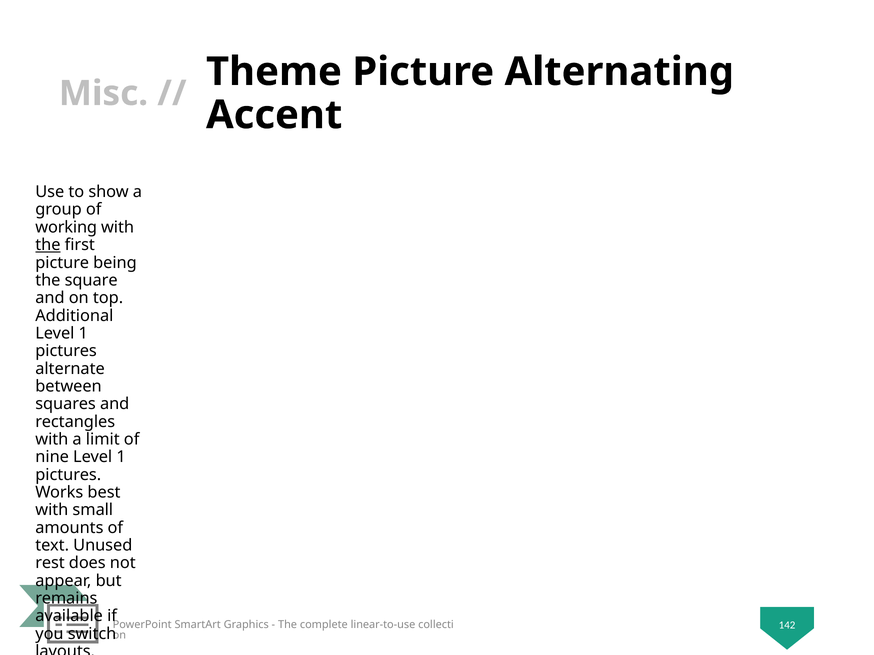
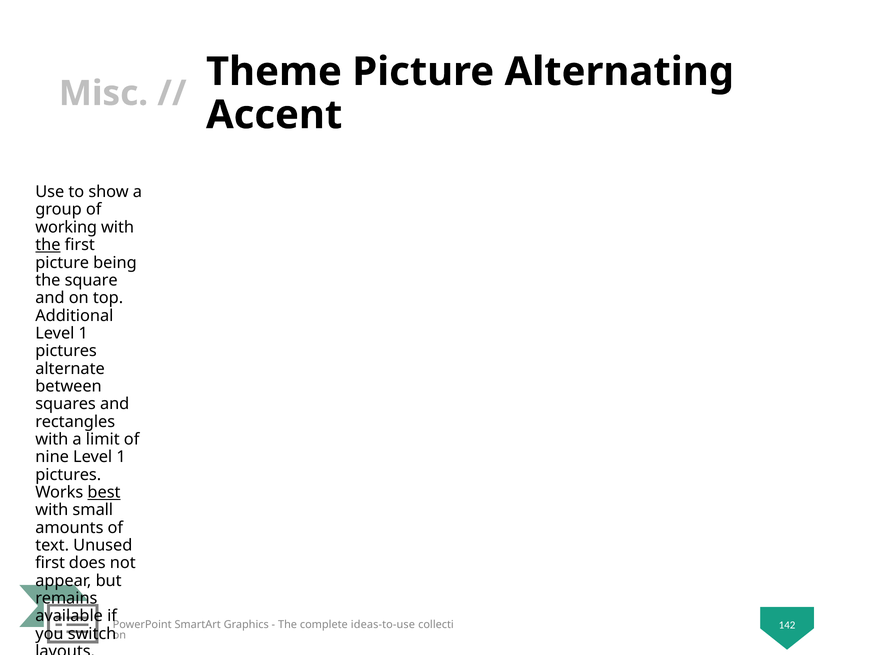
best underline: none -> present
rest at (50, 563): rest -> first
linear-to-use: linear-to-use -> ideas-to-use
